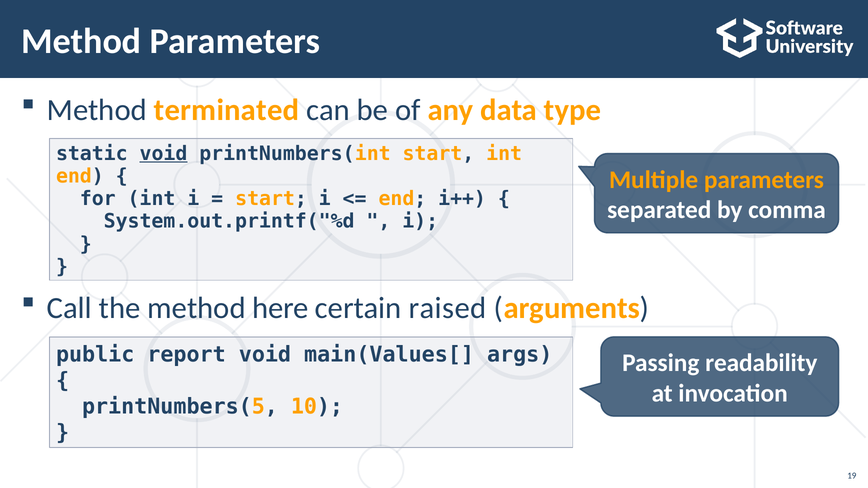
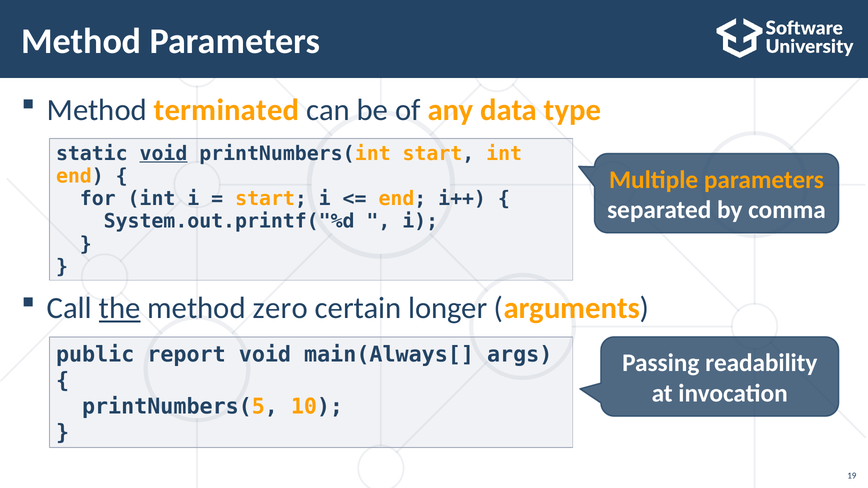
the underline: none -> present
here: here -> zero
raised: raised -> longer
main(Values[: main(Values[ -> main(Always[
